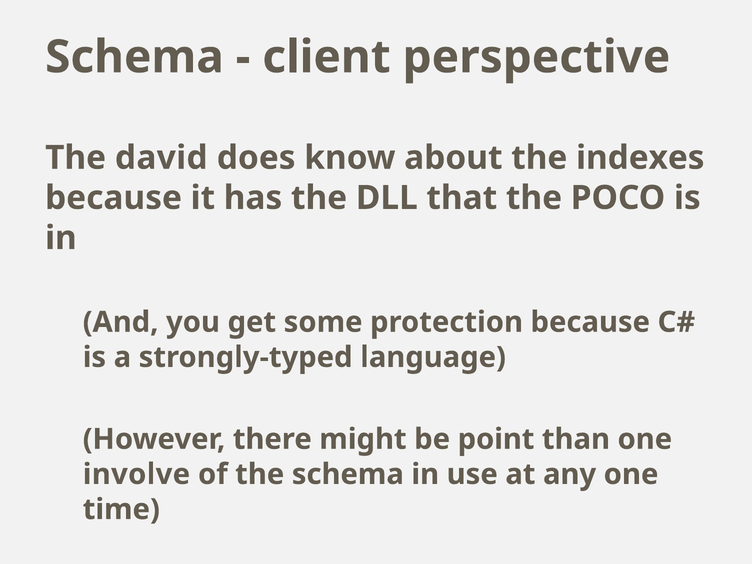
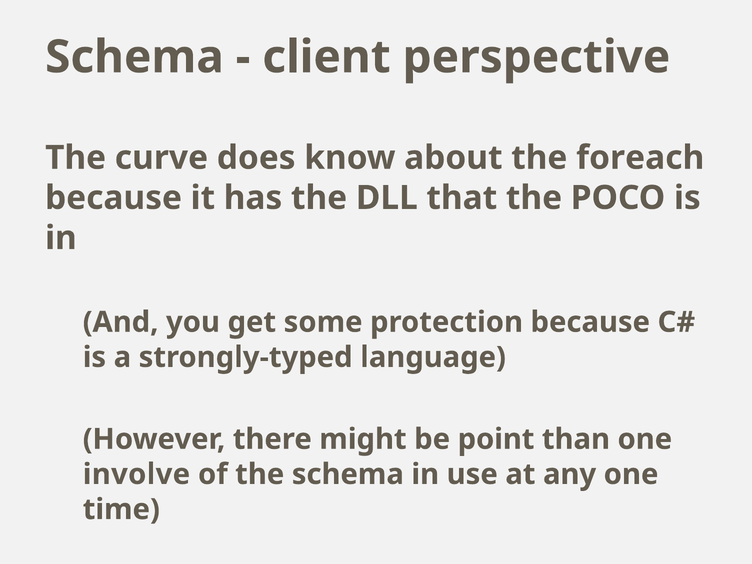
david: david -> curve
indexes: indexes -> foreach
